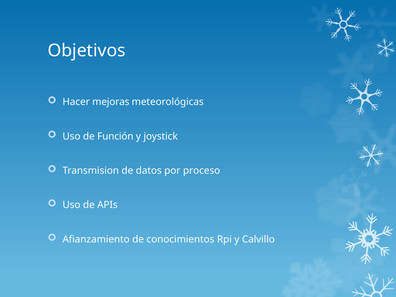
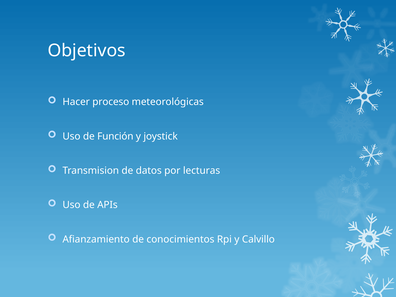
mejoras: mejoras -> proceso
proceso: proceso -> lecturas
